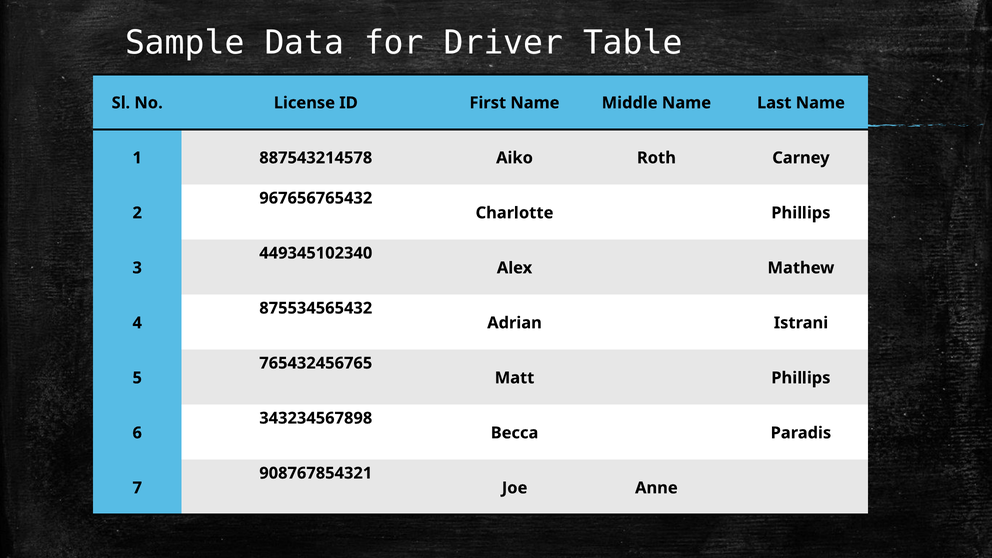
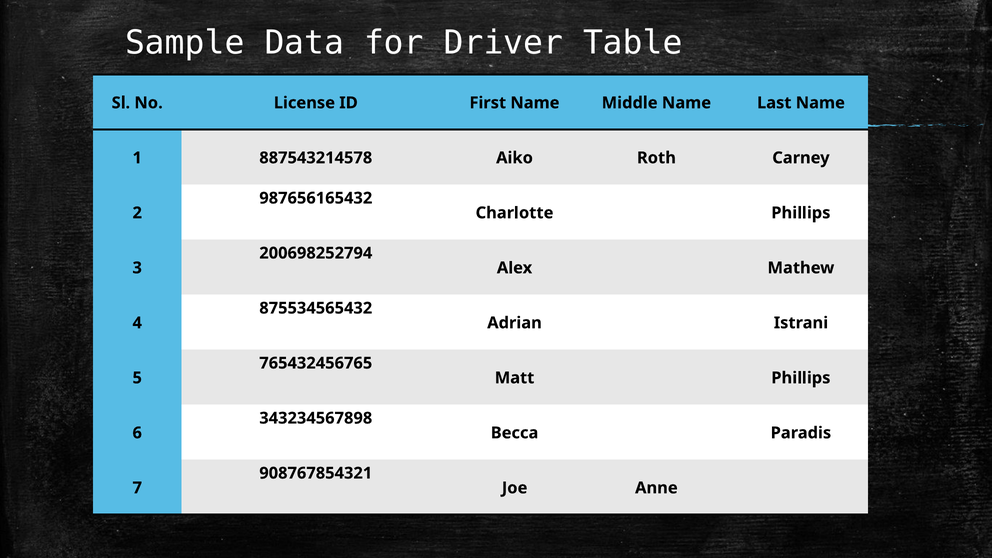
967656765432: 967656765432 -> 987656165432
449345102340: 449345102340 -> 200698252794
